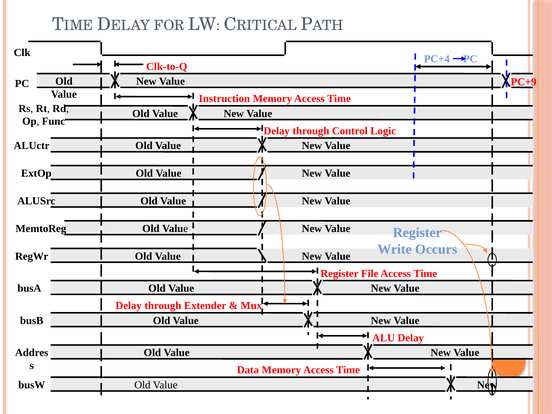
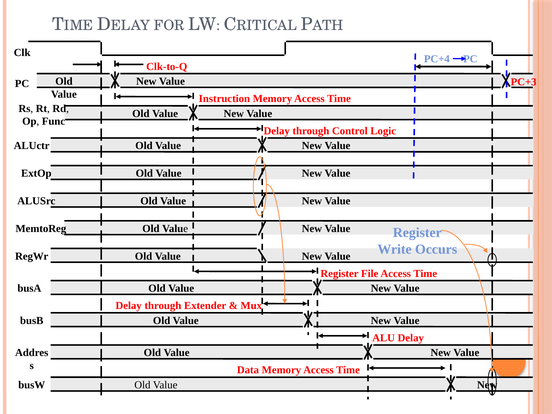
PC+9: PC+9 -> PC+3
